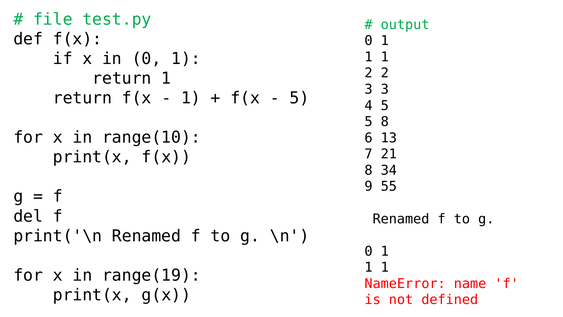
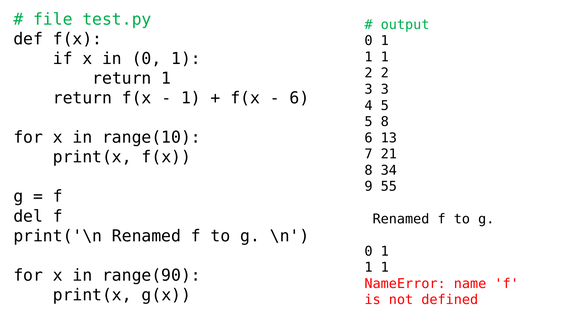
5 at (299, 98): 5 -> 6
range(19: range(19 -> range(90
